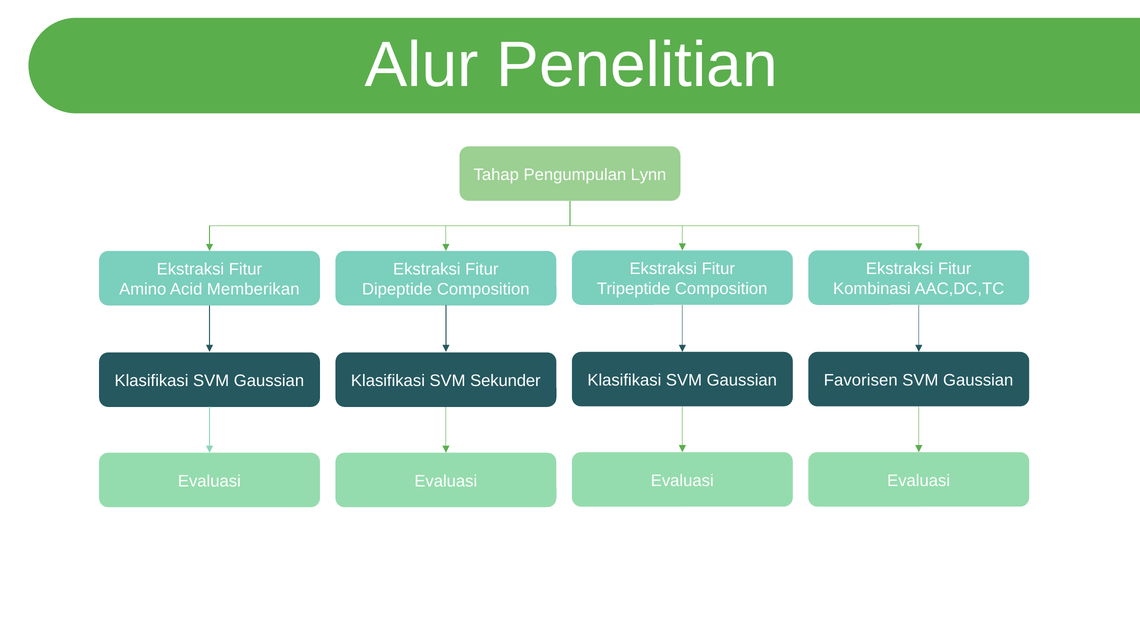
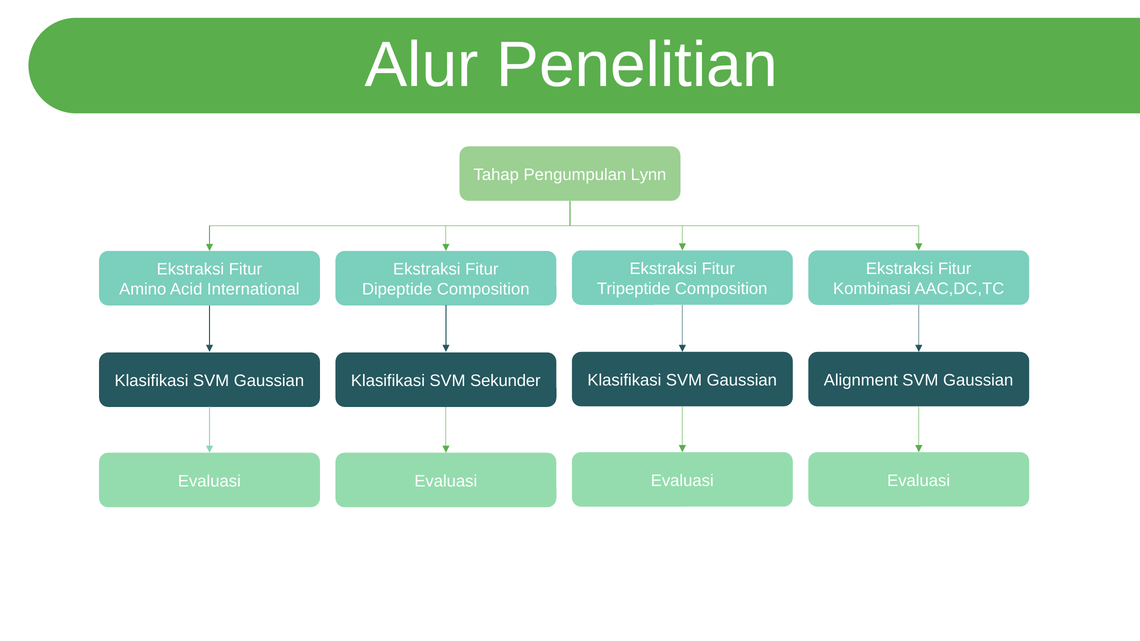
Memberikan: Memberikan -> International
Favorisen: Favorisen -> Alignment
